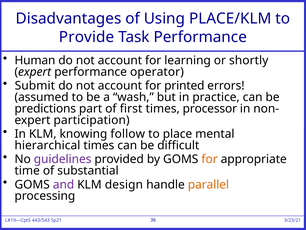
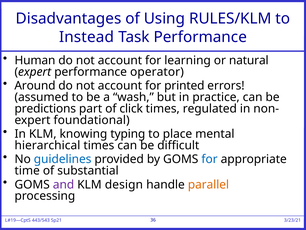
PLACE/KLM: PLACE/KLM -> RULES/KLM
Provide: Provide -> Instead
shortly: shortly -> natural
Submit: Submit -> Around
first: first -> click
processor: processor -> regulated
participation: participation -> foundational
follow: follow -> typing
guidelines colour: purple -> blue
for at (210, 159) colour: orange -> blue
